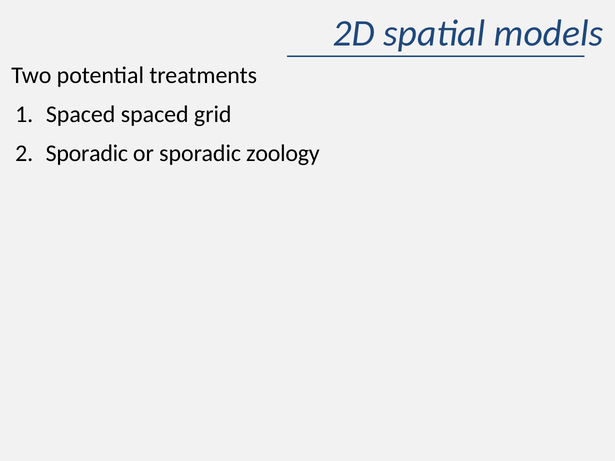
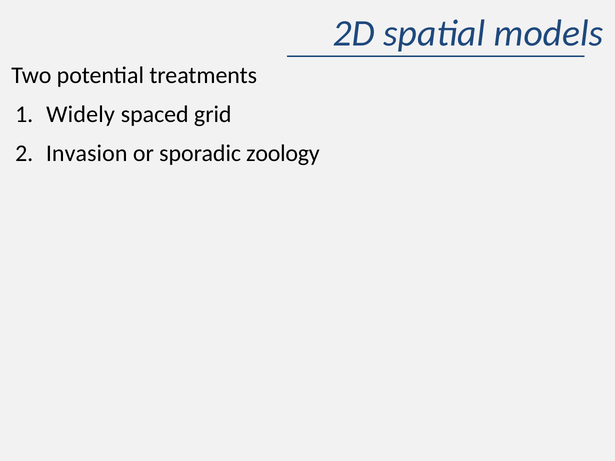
Spaced at (81, 114): Spaced -> Widely
Sporadic at (87, 153): Sporadic -> Invasion
